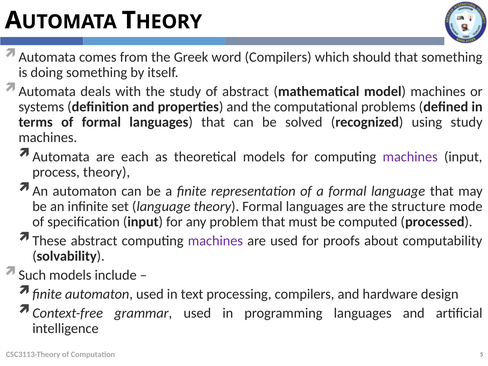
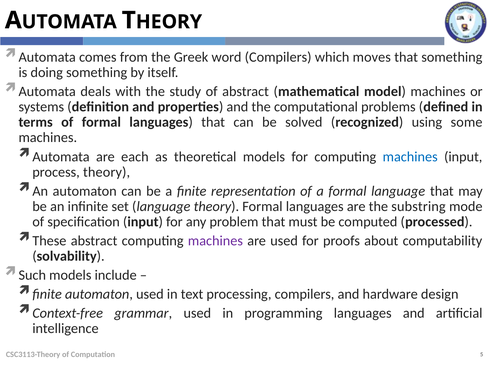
should: should -> moves
using study: study -> some
machines at (410, 157) colour: purple -> blue
structure: structure -> substring
